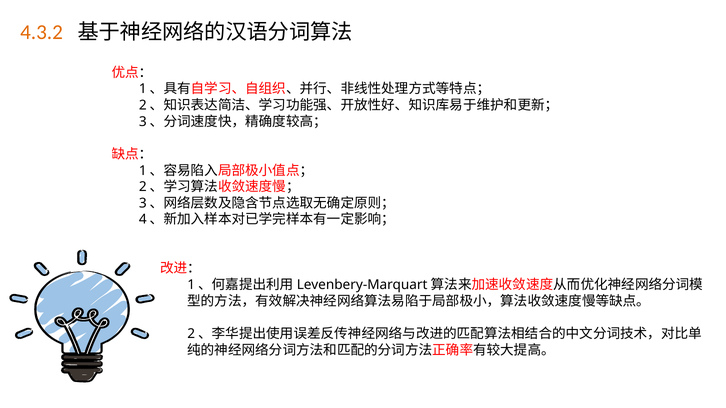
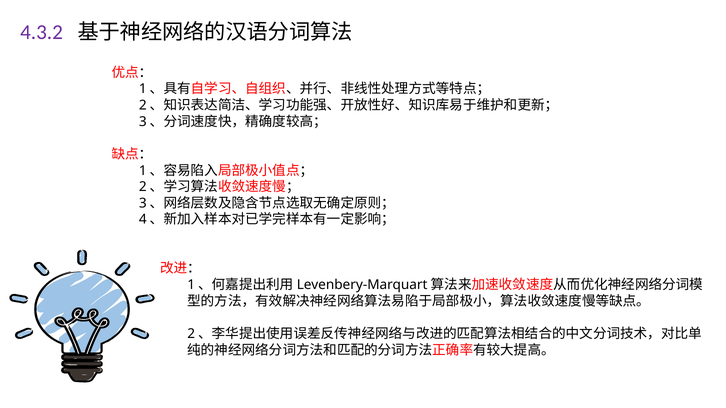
4.3.2 colour: orange -> purple
